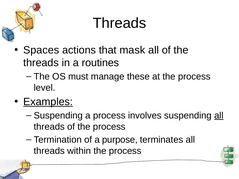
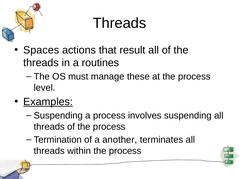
mask: mask -> result
all at (219, 116) underline: present -> none
purpose: purpose -> another
